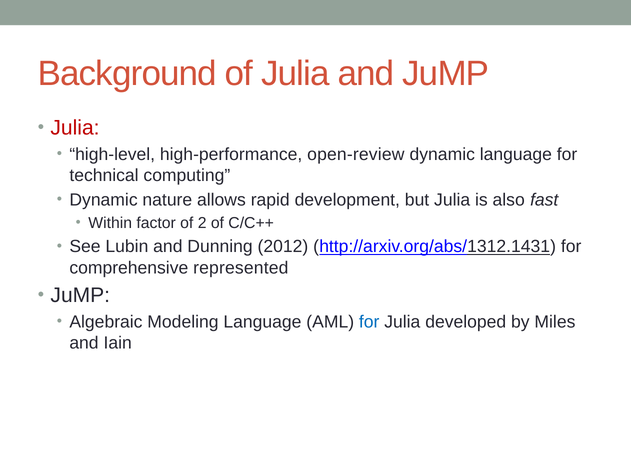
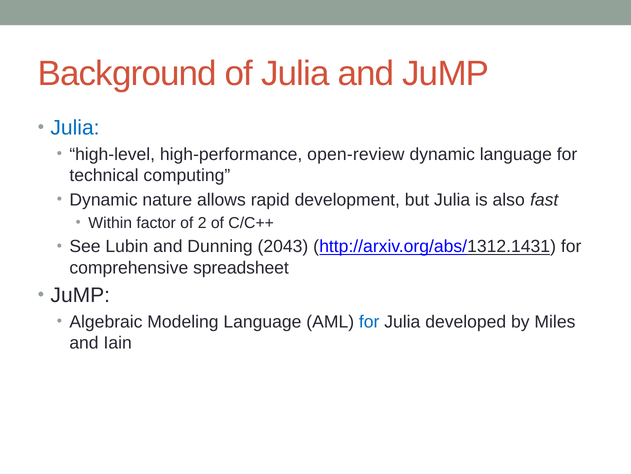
Julia at (75, 128) colour: red -> blue
2012: 2012 -> 2043
represented: represented -> spreadsheet
